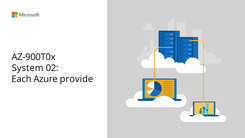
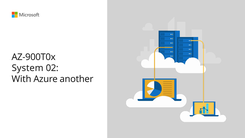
Each: Each -> With
provide: provide -> another
